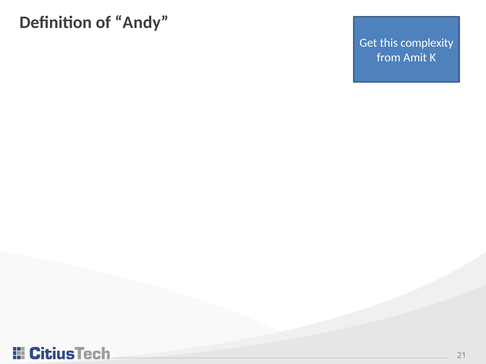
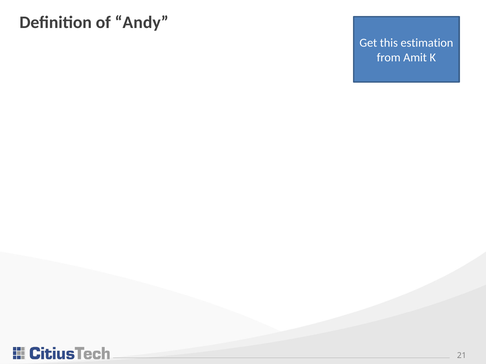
complexity: complexity -> estimation
